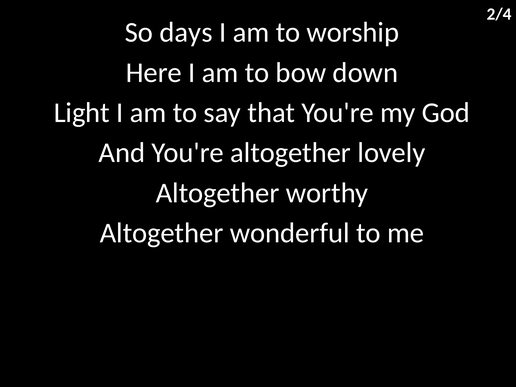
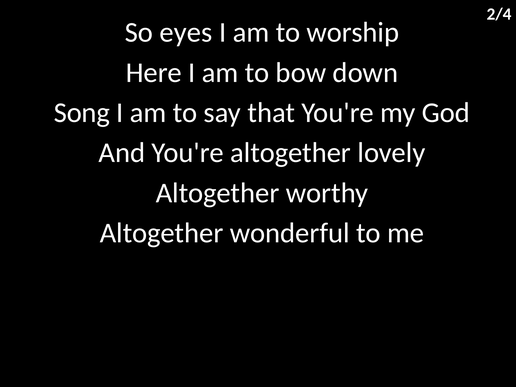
days: days -> eyes
Light: Light -> Song
